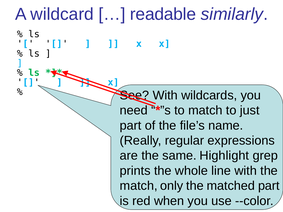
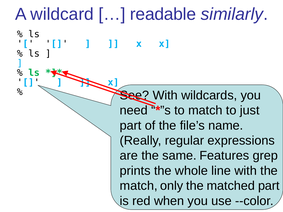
Highlight: Highlight -> Features
